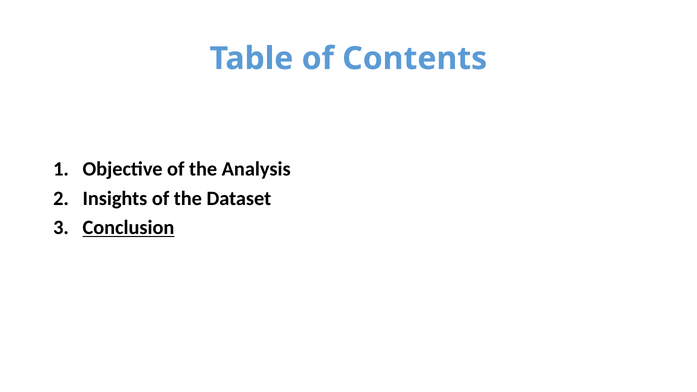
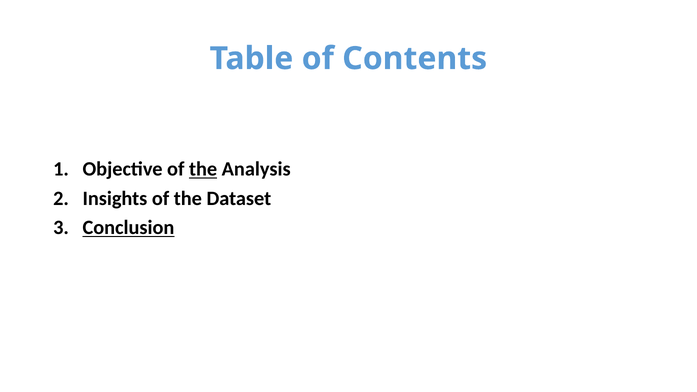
the at (203, 169) underline: none -> present
